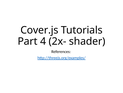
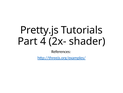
Cover.js: Cover.js -> Pretty.js
